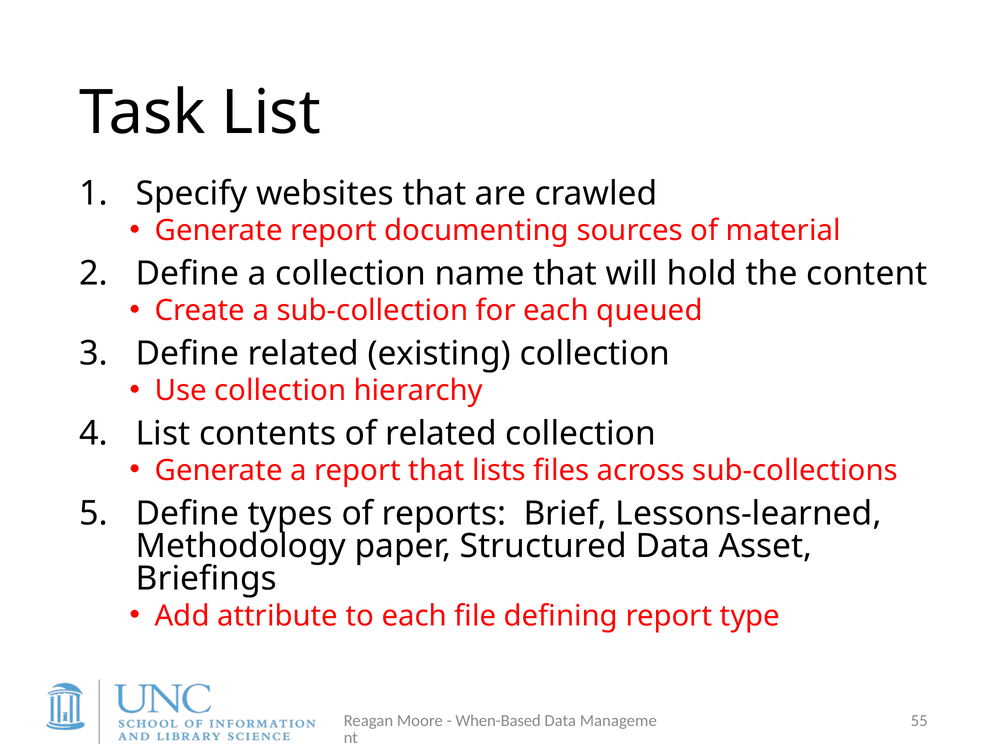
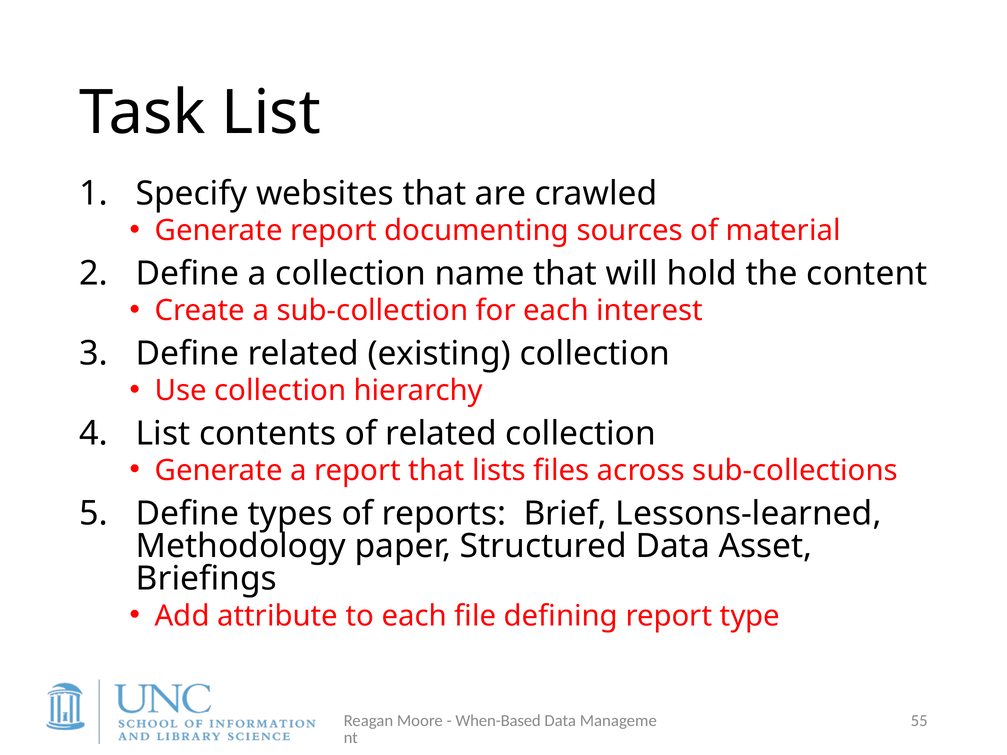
queued: queued -> interest
